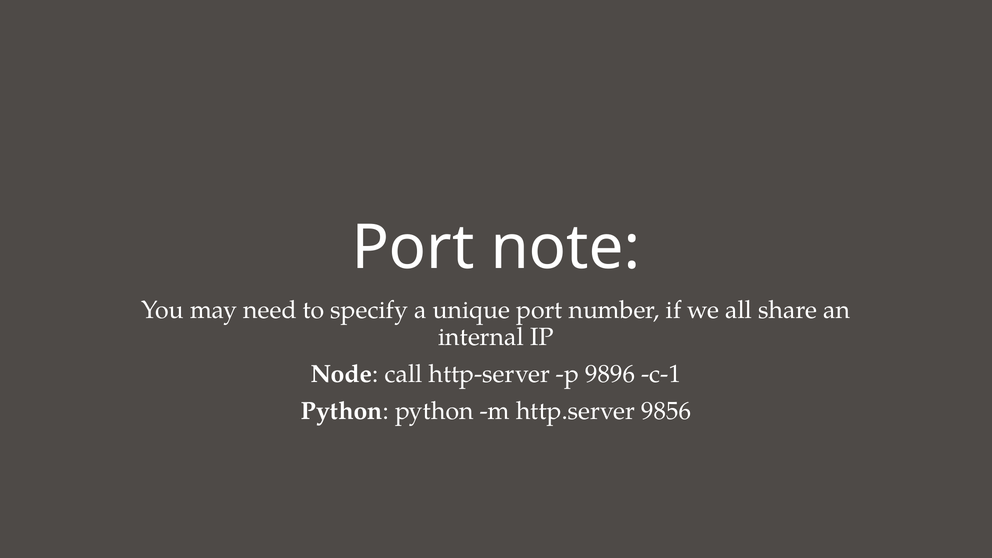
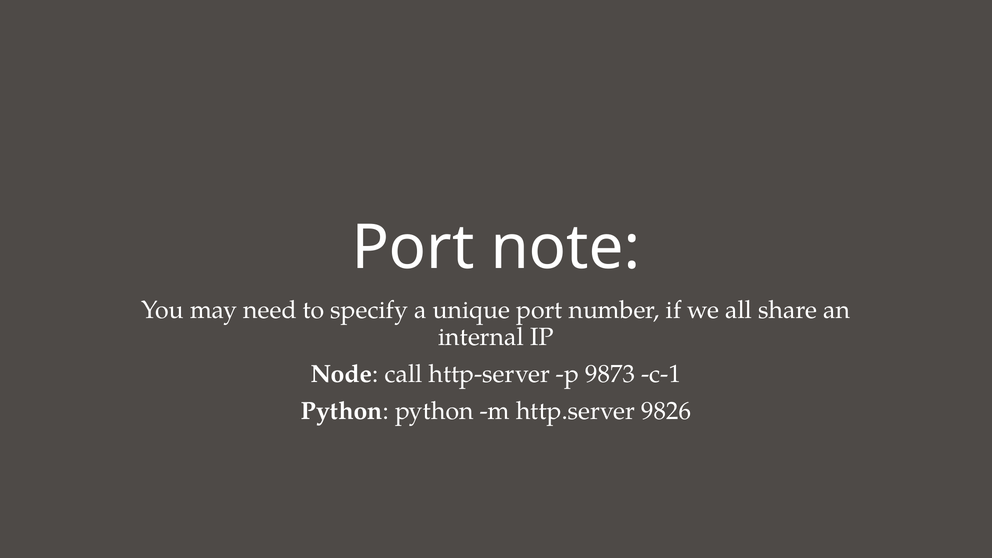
9896: 9896 -> 9873
9856: 9856 -> 9826
